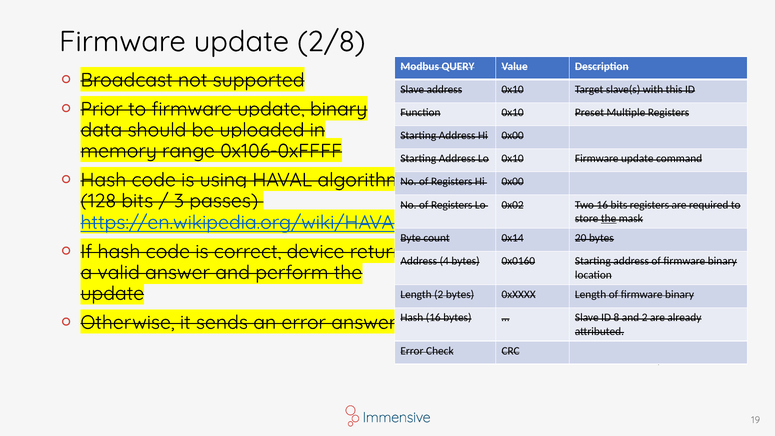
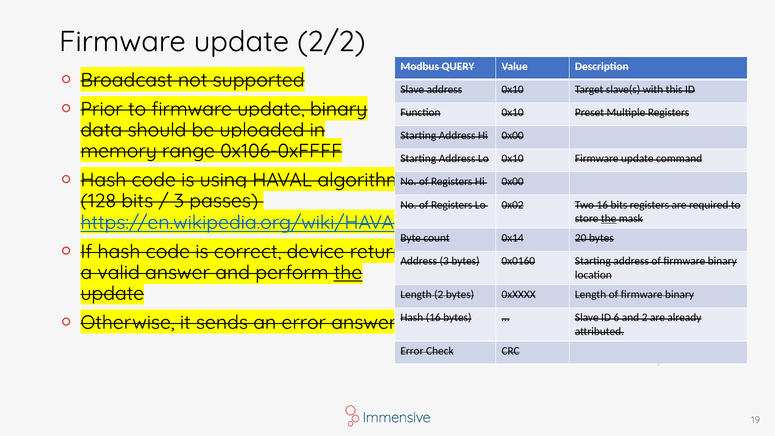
2/8: 2/8 -> 2/2
Address 4: 4 -> 3
the at (348, 273) underline: none -> present
8: 8 -> 6
